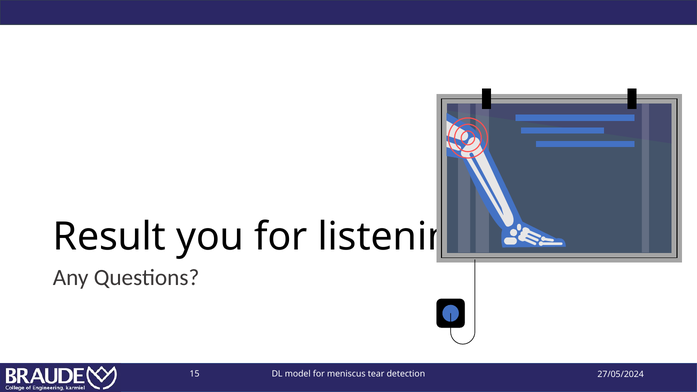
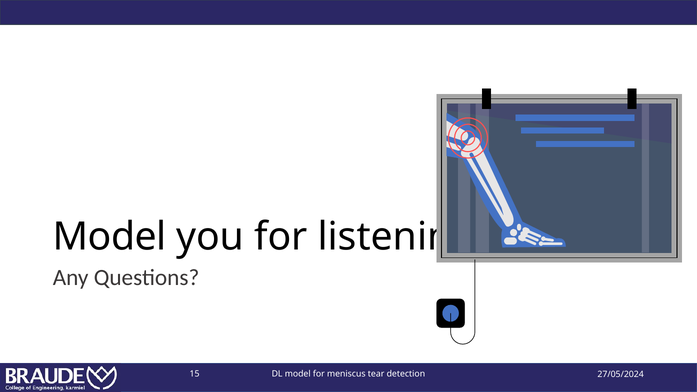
Result at (109, 237): Result -> Model
